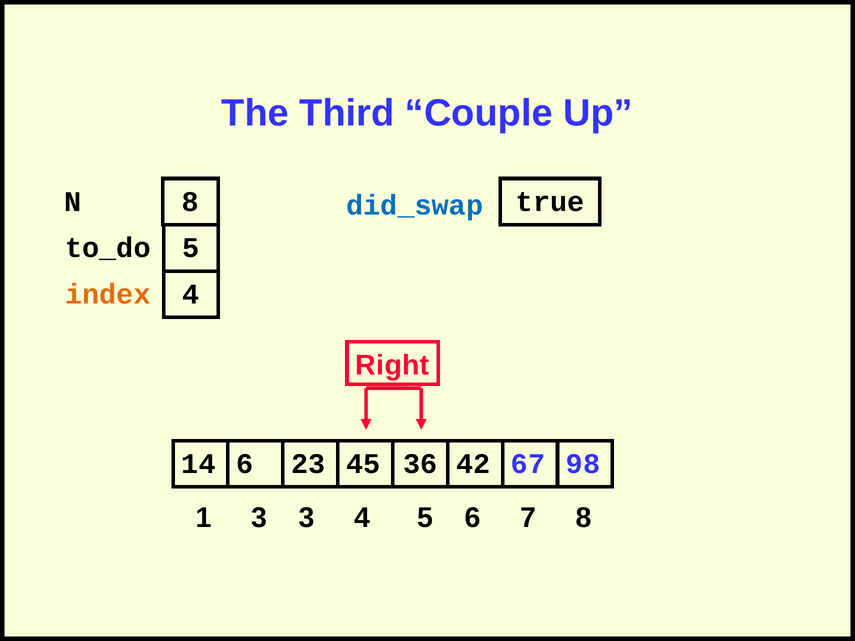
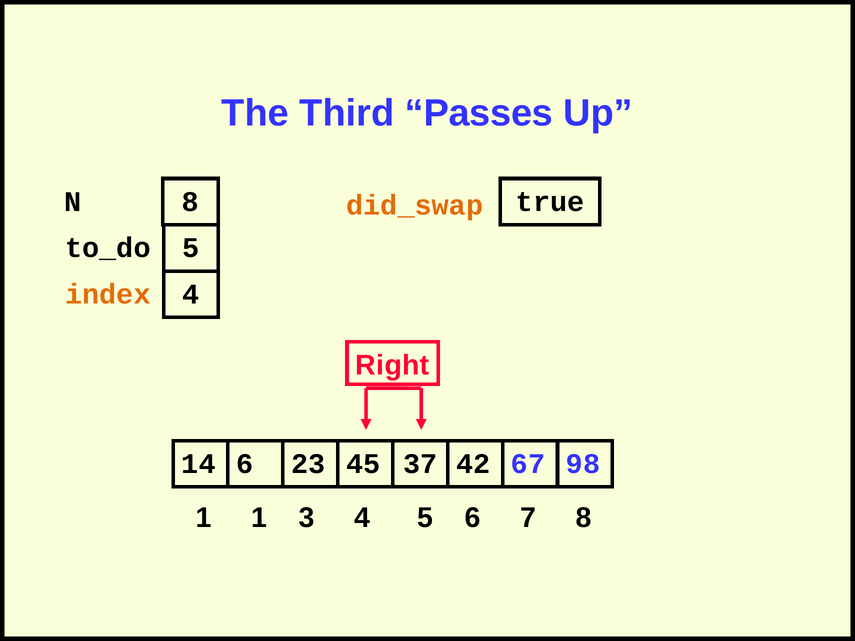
Couple: Couple -> Passes
did_swap colour: blue -> orange
36: 36 -> 37
1 3: 3 -> 1
